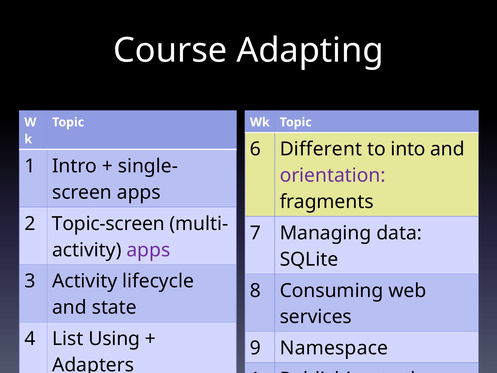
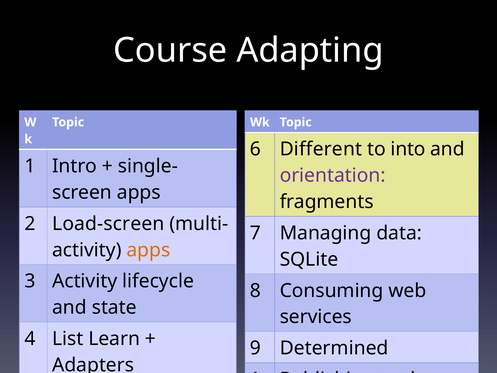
Topic-screen: Topic-screen -> Load-screen
apps at (148, 250) colour: purple -> orange
Using: Using -> Learn
Namespace: Namespace -> Determined
